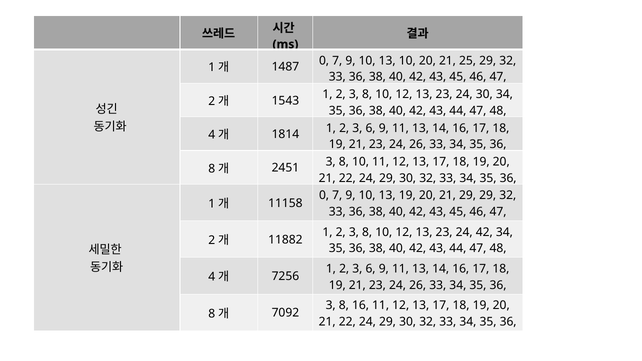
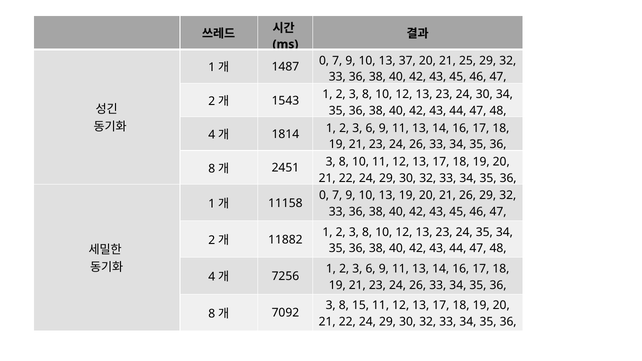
13 10: 10 -> 37
21 29: 29 -> 26
24 42: 42 -> 35
8 16: 16 -> 15
